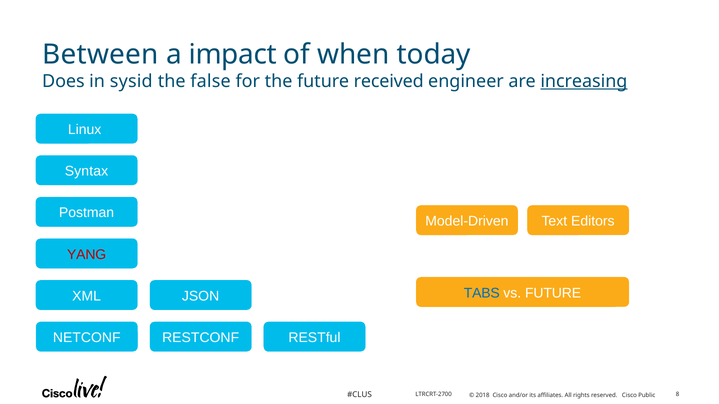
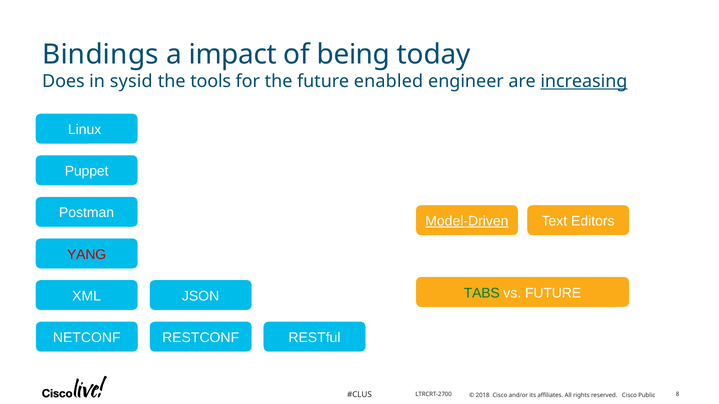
Between: Between -> Bindings
when: when -> being
false: false -> tools
received: received -> enabled
Syntax: Syntax -> Puppet
Model-Driven underline: none -> present
TABS colour: blue -> green
